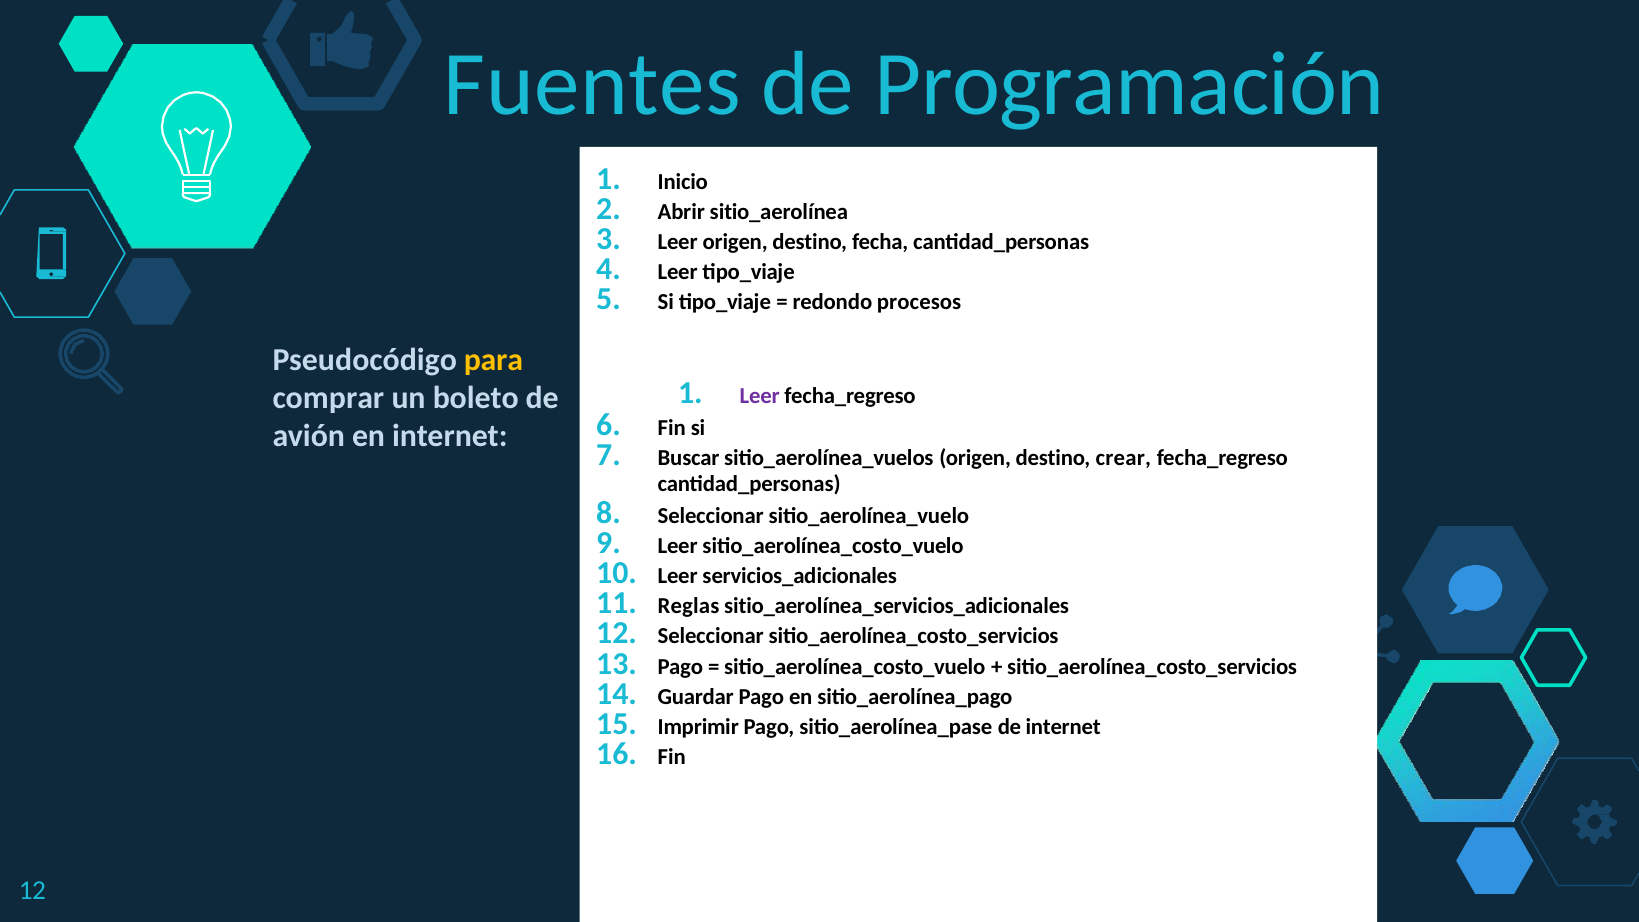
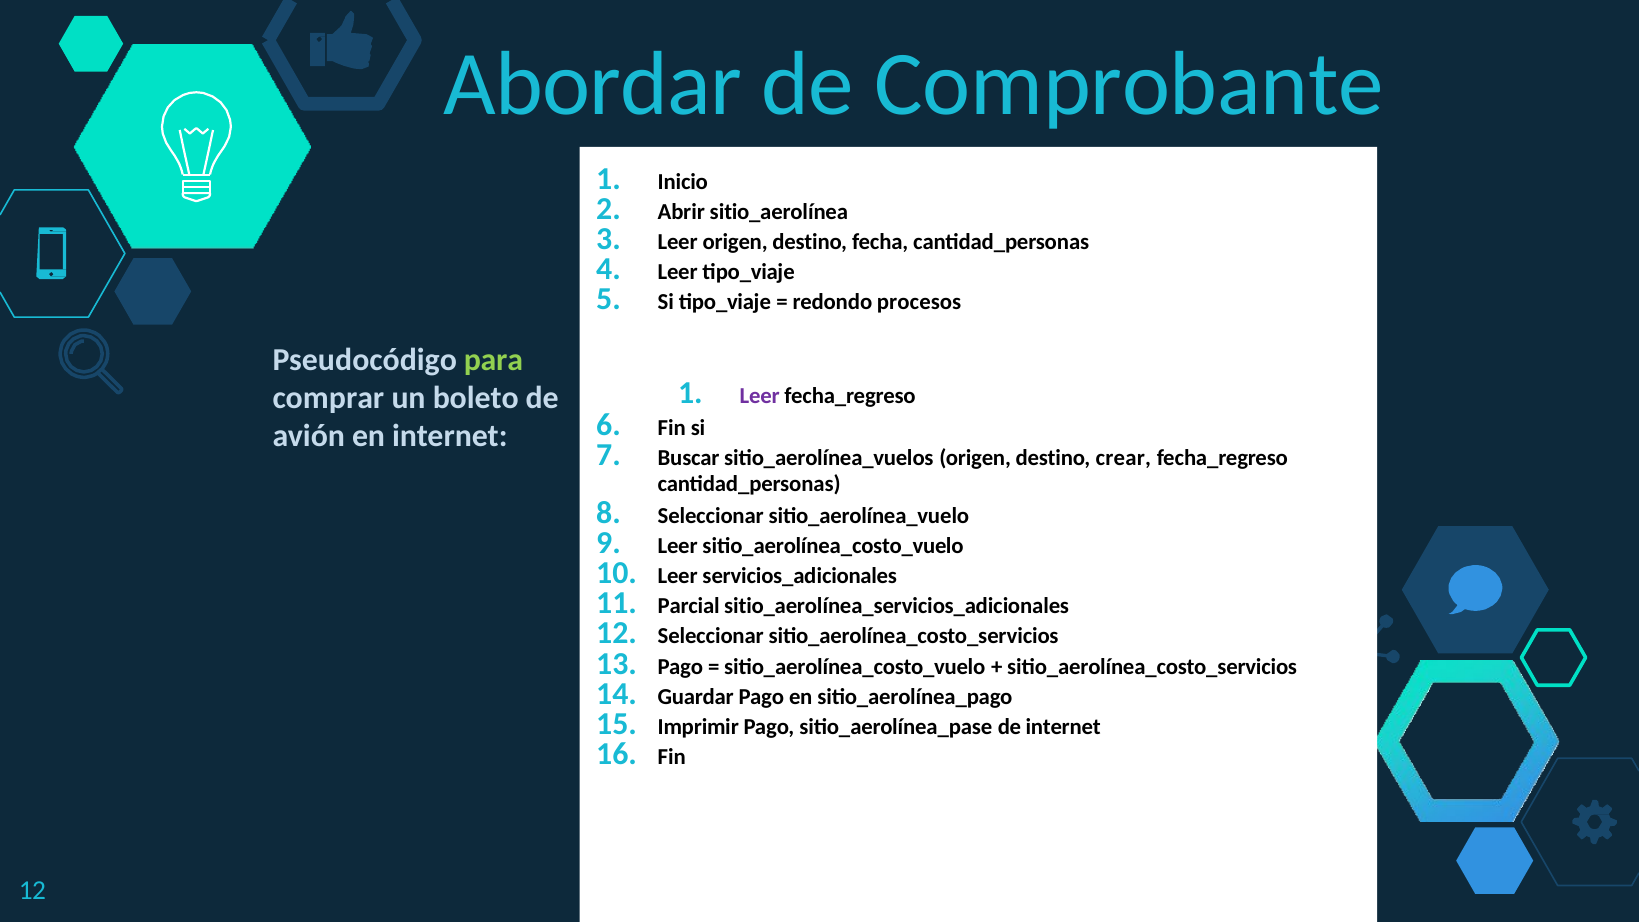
Fuentes: Fuentes -> Abordar
Programación: Programación -> Comprobante
para colour: yellow -> light green
Reglas: Reglas -> Parcial
